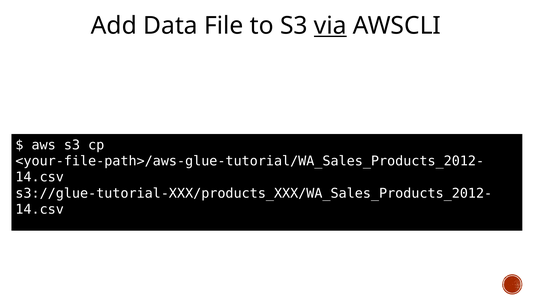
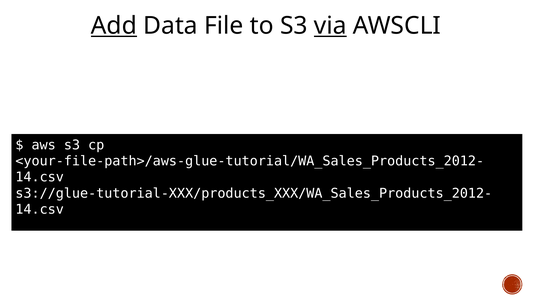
Add underline: none -> present
